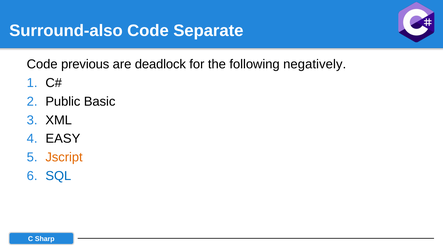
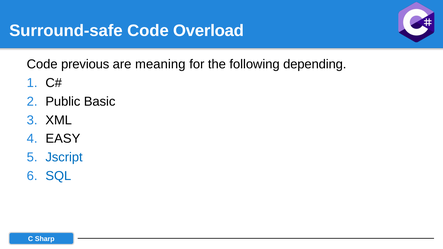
Surround-also: Surround-also -> Surround-safe
Separate: Separate -> Overload
deadlock: deadlock -> meaning
negatively: negatively -> depending
Jscript colour: orange -> blue
